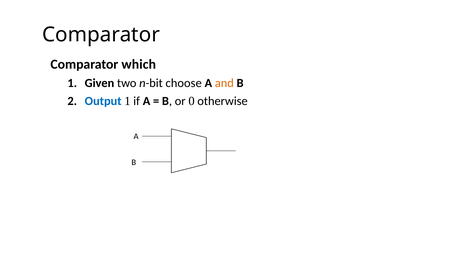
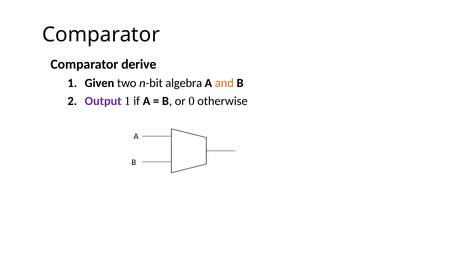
which: which -> derive
choose: choose -> algebra
Output colour: blue -> purple
